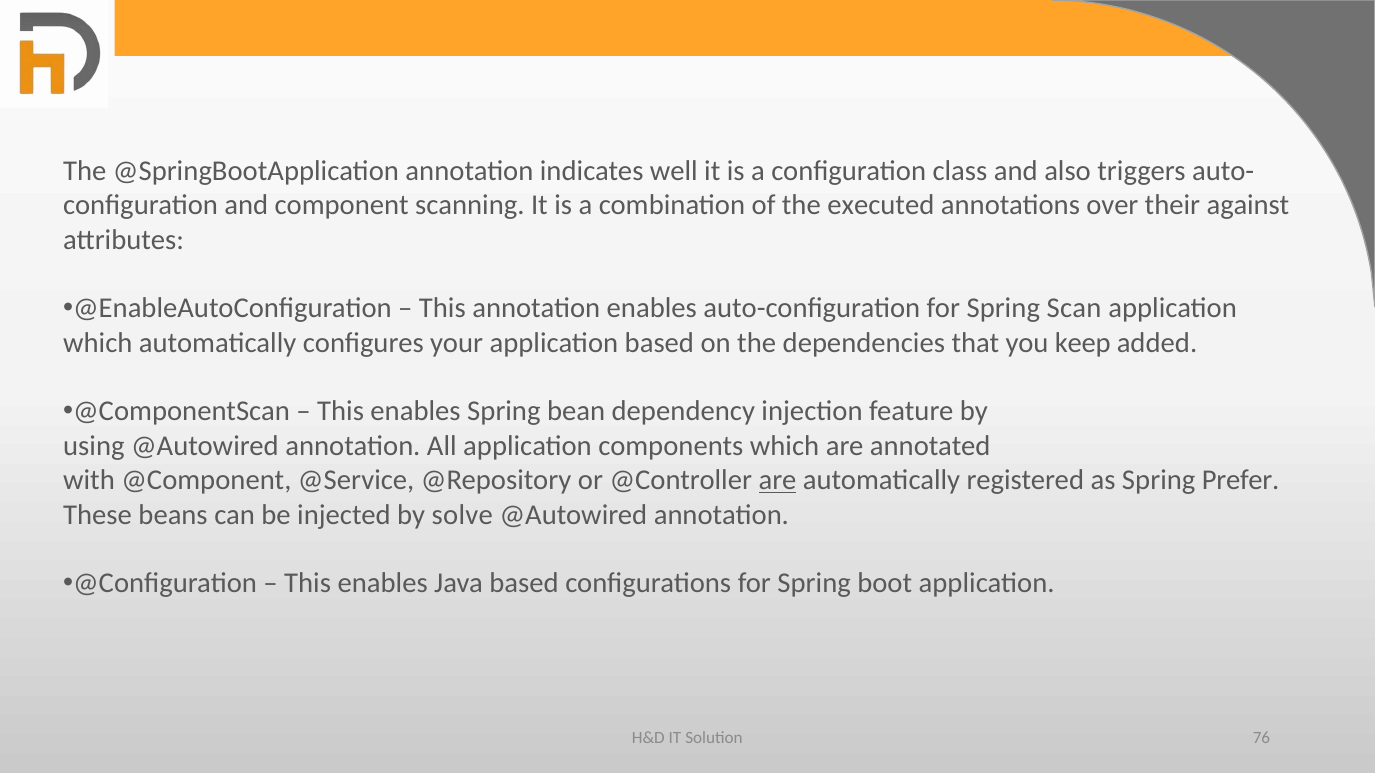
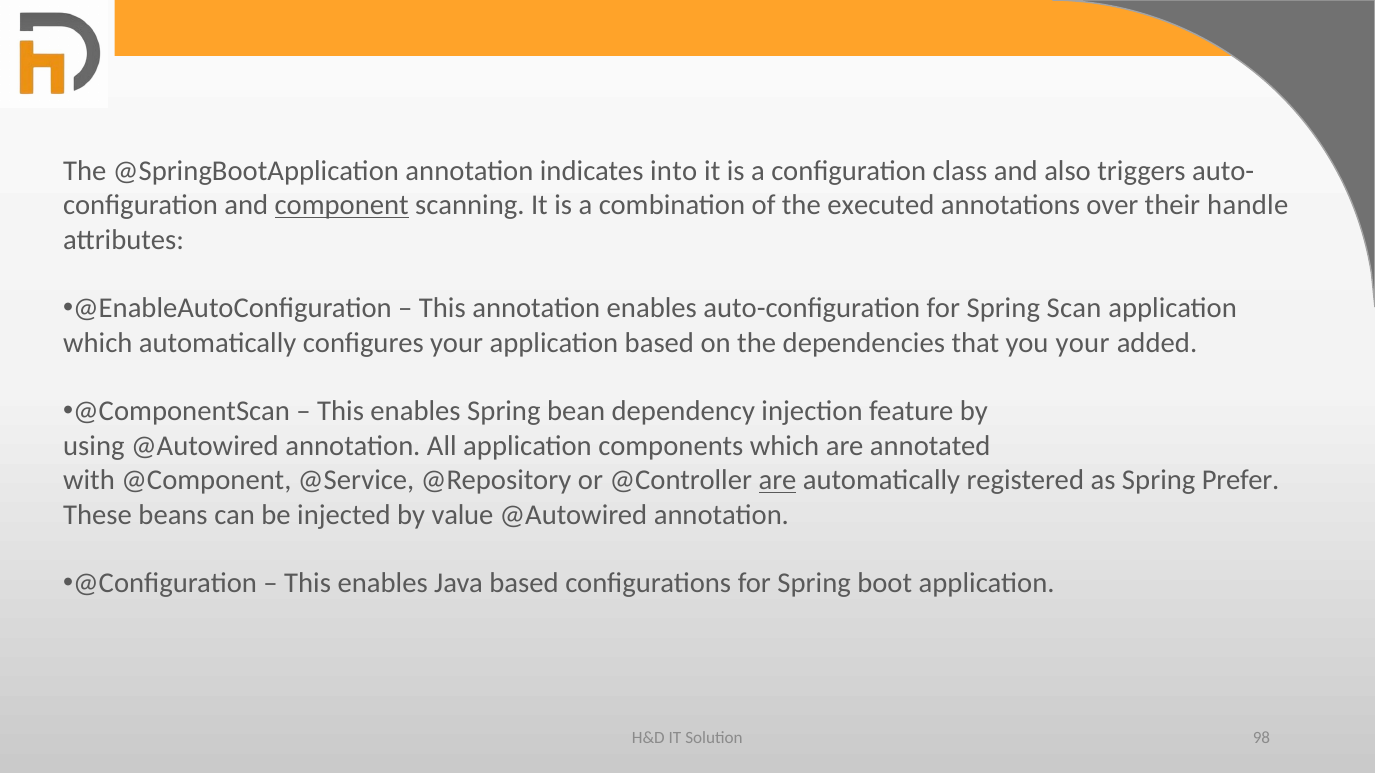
well: well -> into
component underline: none -> present
against: against -> handle
you keep: keep -> your
solve: solve -> value
76: 76 -> 98
